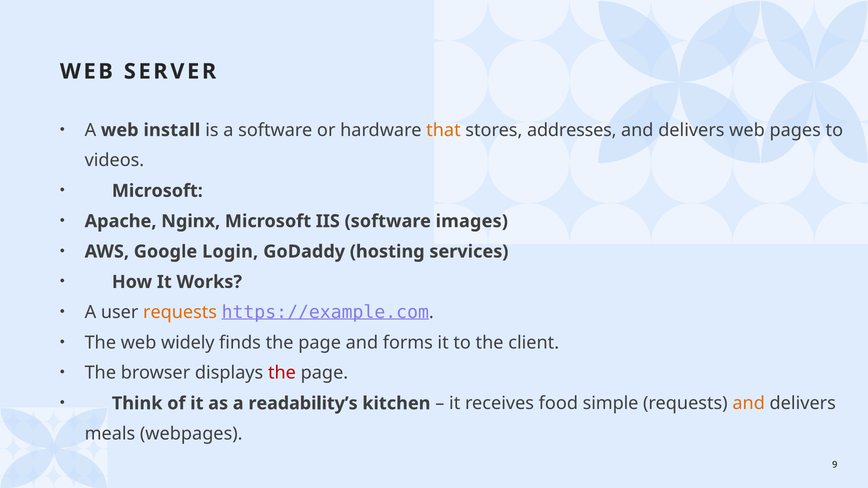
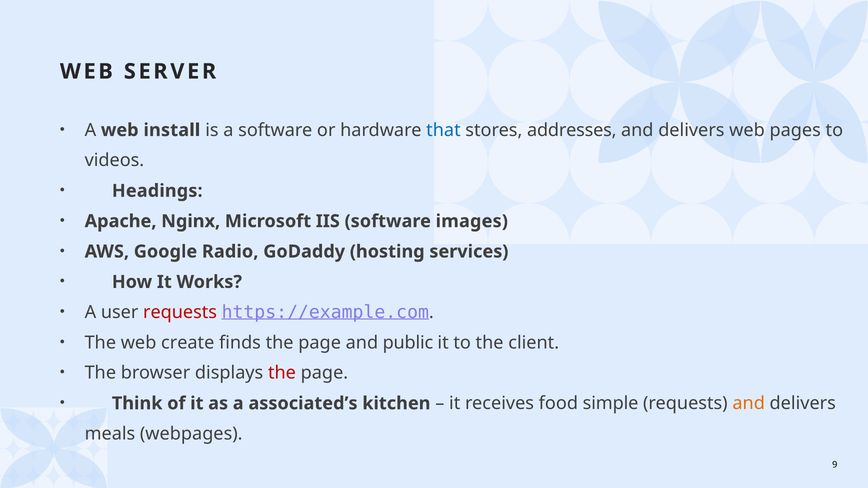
that colour: orange -> blue
Microsoft at (157, 191): Microsoft -> Headings
Login: Login -> Radio
requests at (180, 312) colour: orange -> red
widely: widely -> create
forms: forms -> public
readability’s: readability’s -> associated’s
